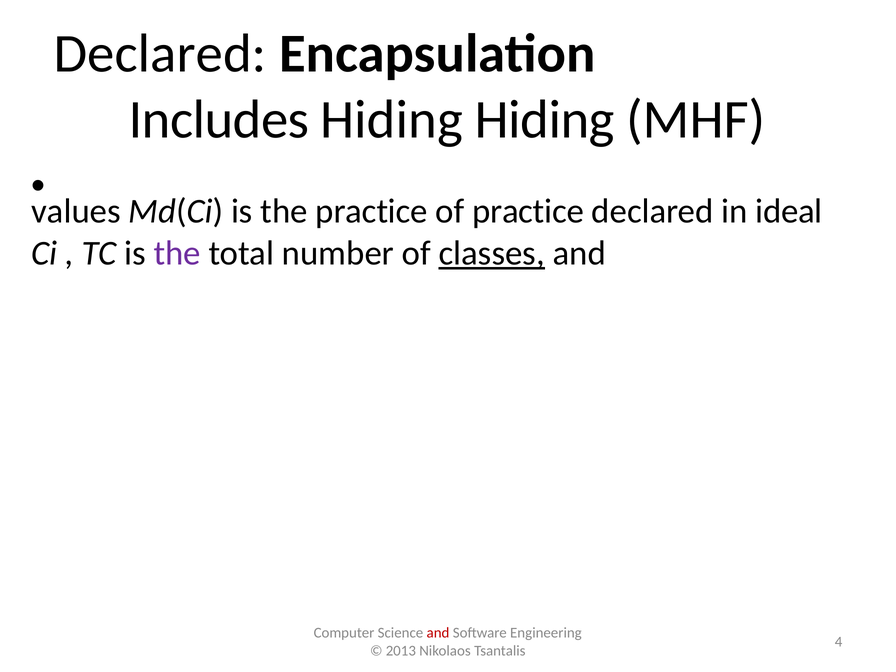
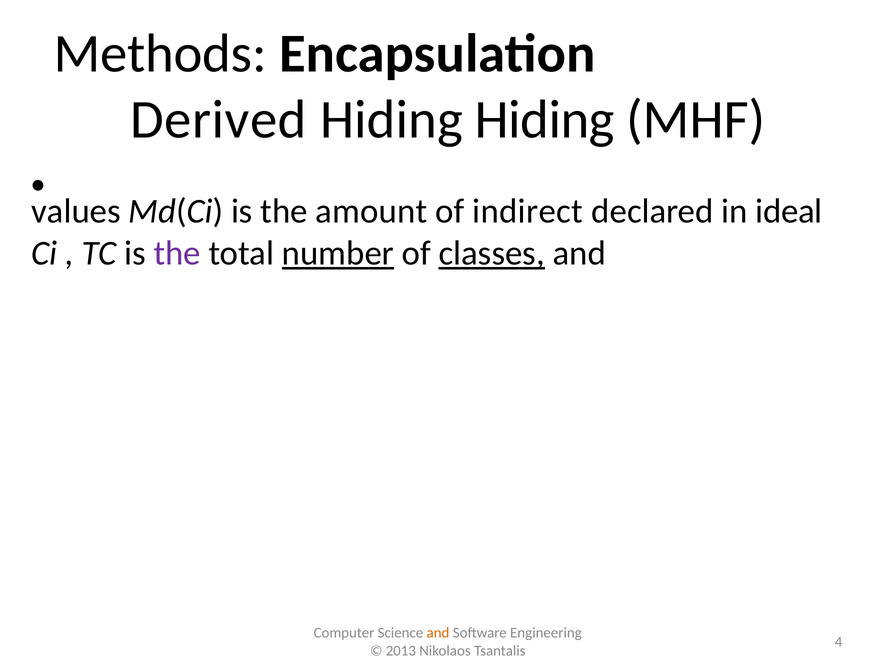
Declared at (160, 54): Declared -> Methods
Includes: Includes -> Derived
the practice: practice -> amount
of practice: practice -> indirect
number underline: none -> present
and at (438, 633) colour: red -> orange
